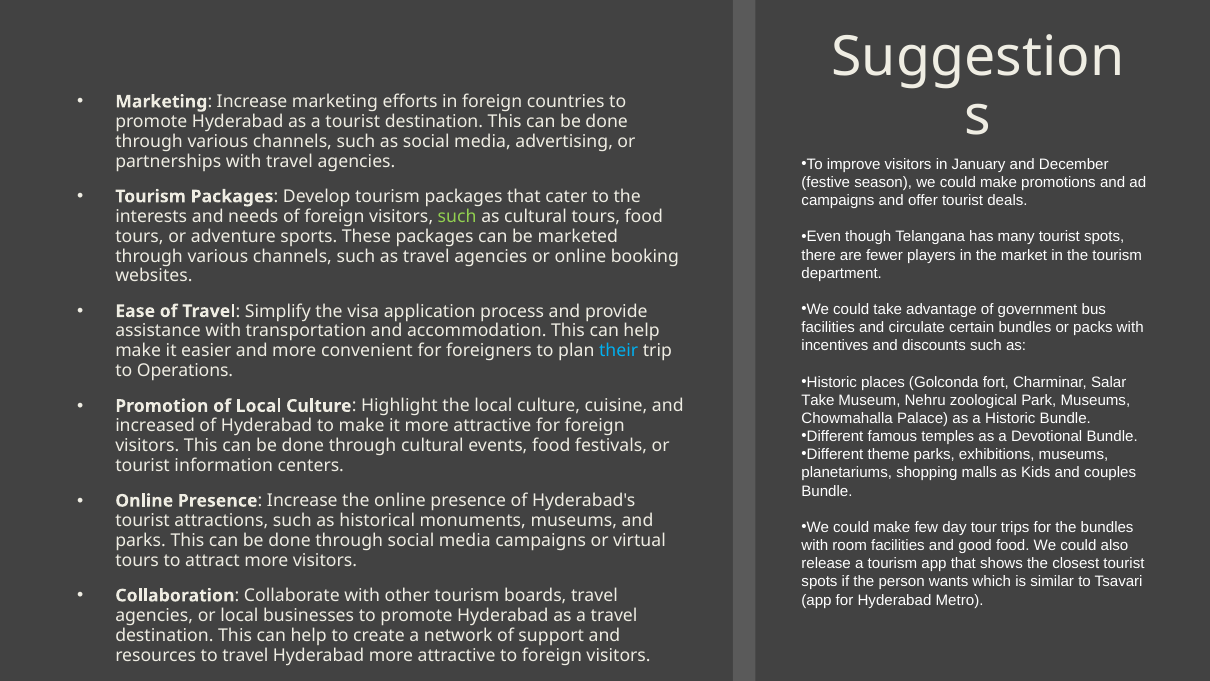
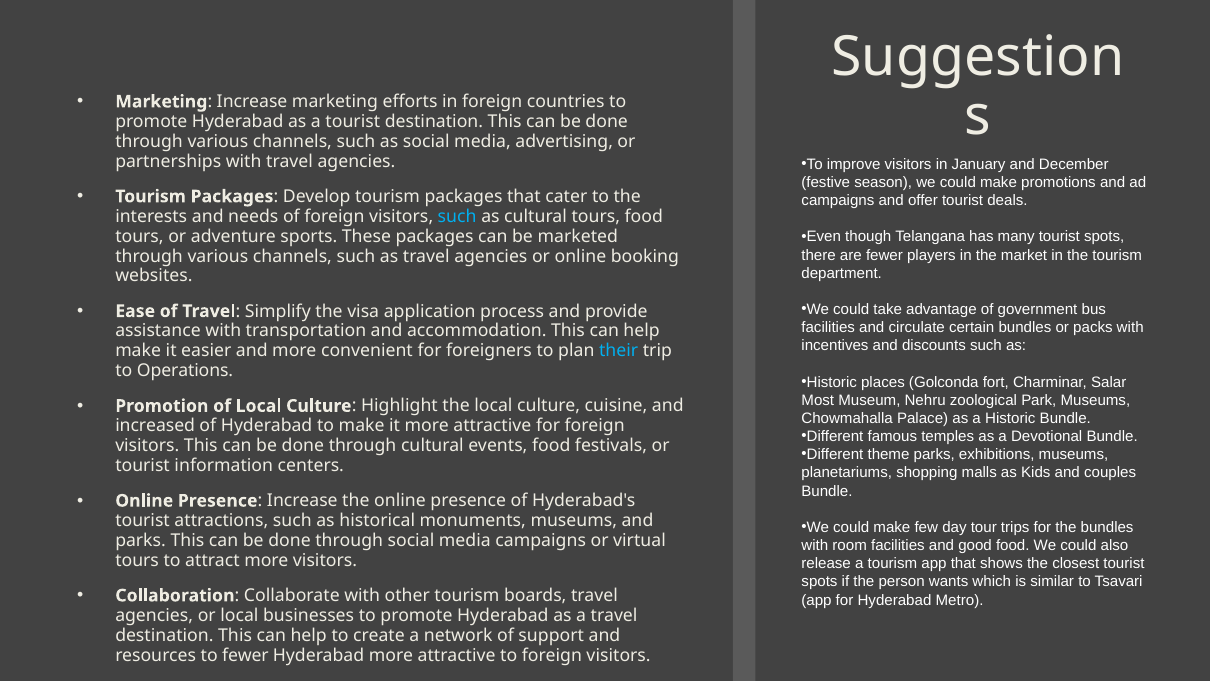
such at (457, 216) colour: light green -> light blue
Take at (818, 400): Take -> Most
to travel: travel -> fewer
